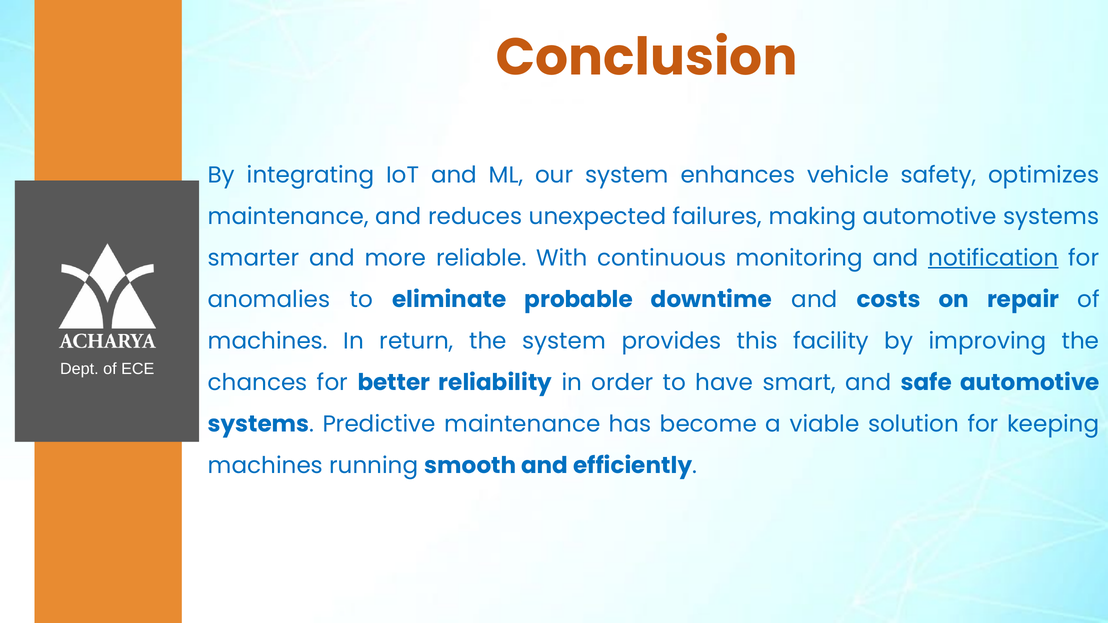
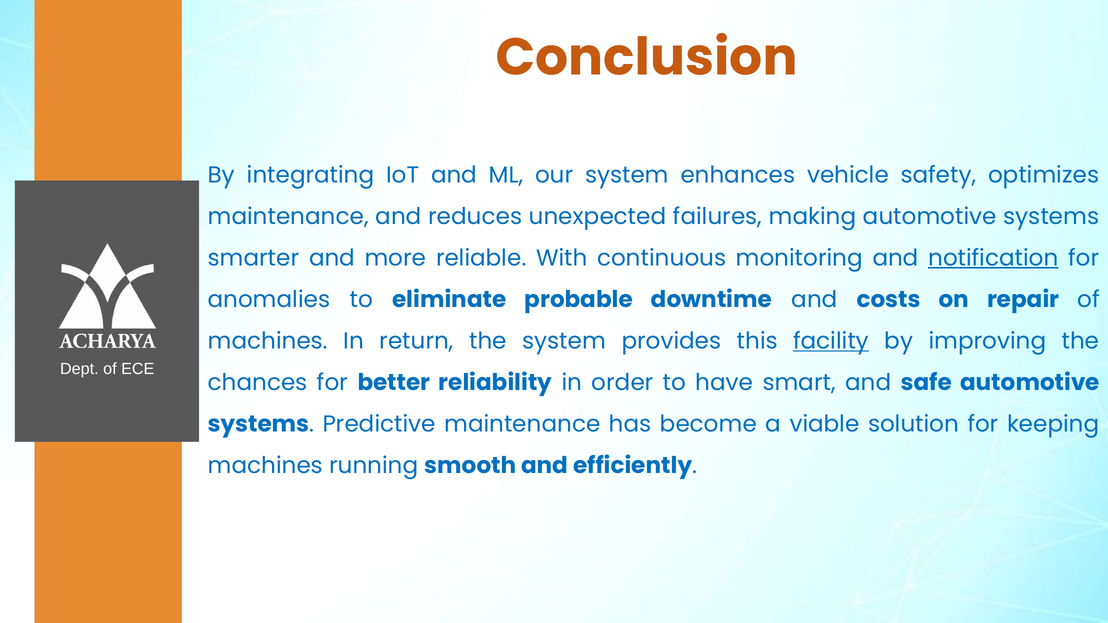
facility underline: none -> present
